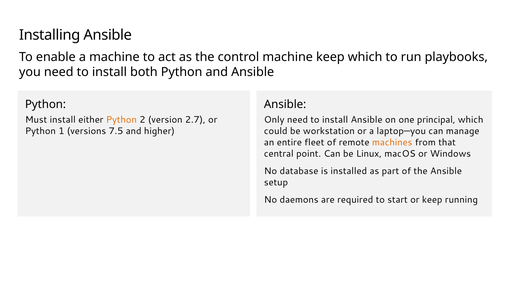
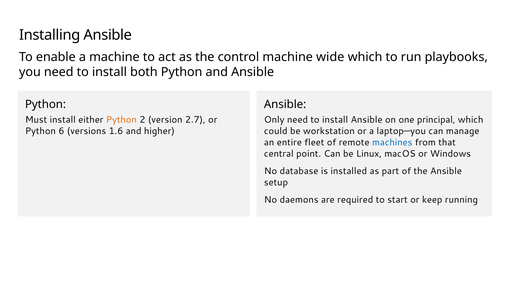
machine keep: keep -> wide
1: 1 -> 6
7.5: 7.5 -> 1.6
machines colour: orange -> blue
